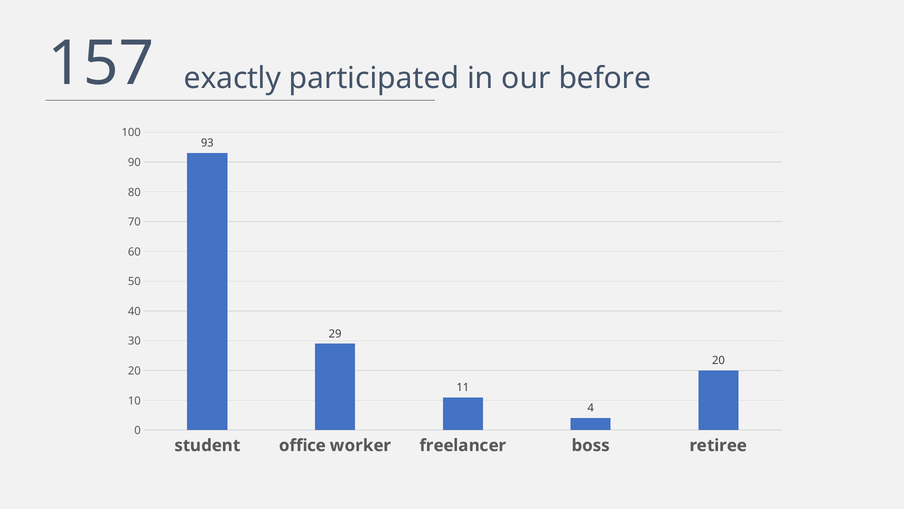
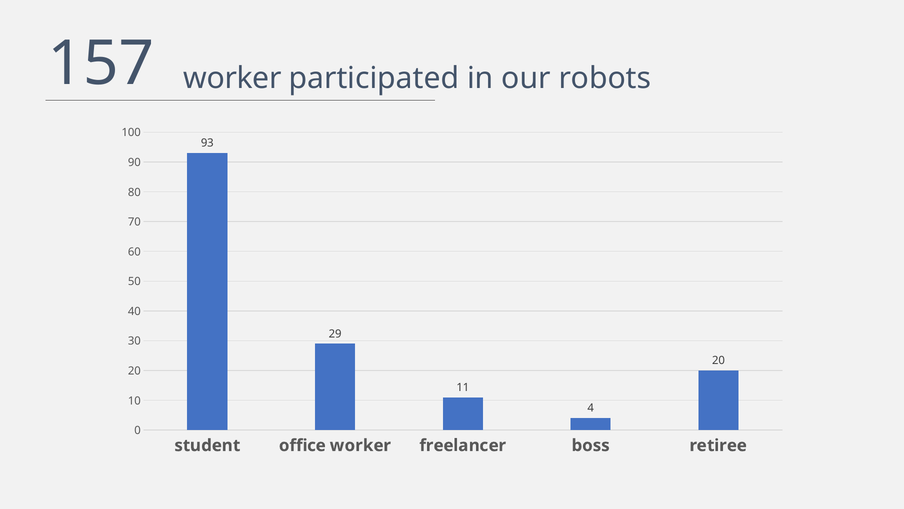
exactly at (232, 78): exactly -> worker
before: before -> robots
